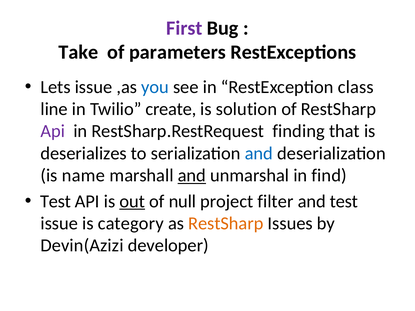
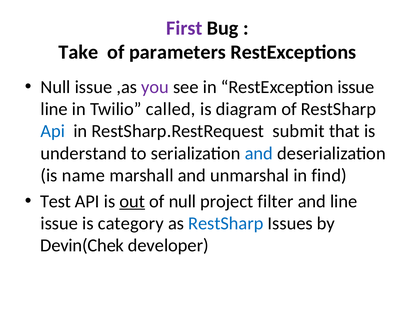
Lets at (56, 87): Lets -> Null
you colour: blue -> purple
RestException class: class -> issue
create: create -> called
solution: solution -> diagram
Api at (53, 131) colour: purple -> blue
finding: finding -> submit
deserializes: deserializes -> understand
and at (192, 176) underline: present -> none
and test: test -> line
RestSharp at (226, 224) colour: orange -> blue
Devin(Azizi: Devin(Azizi -> Devin(Chek
